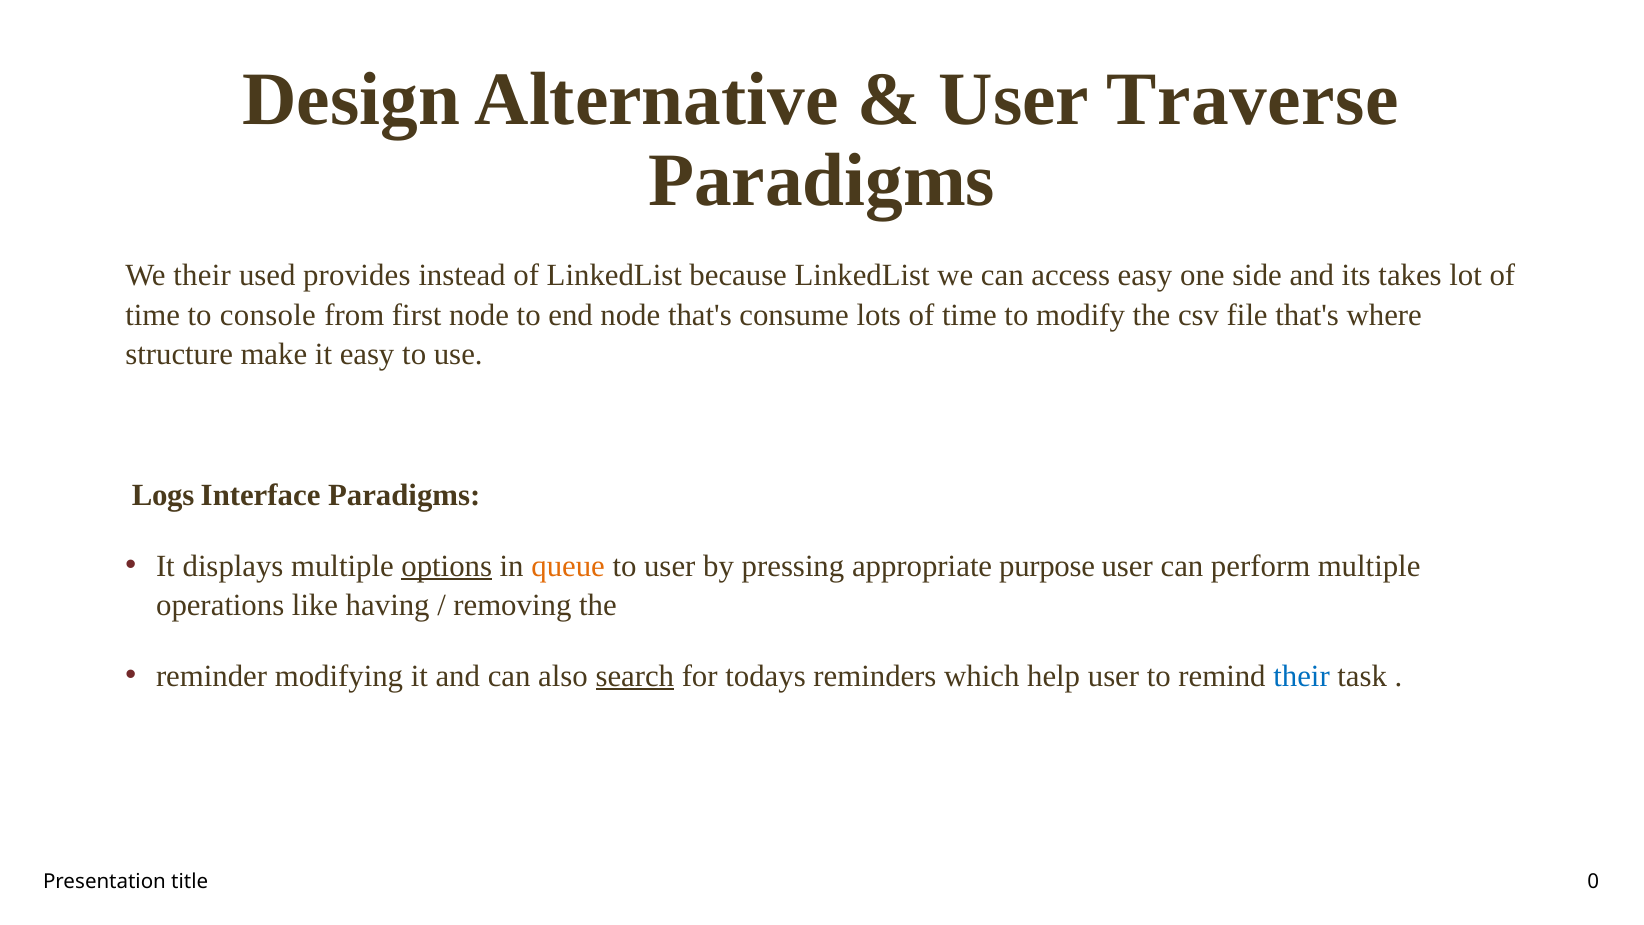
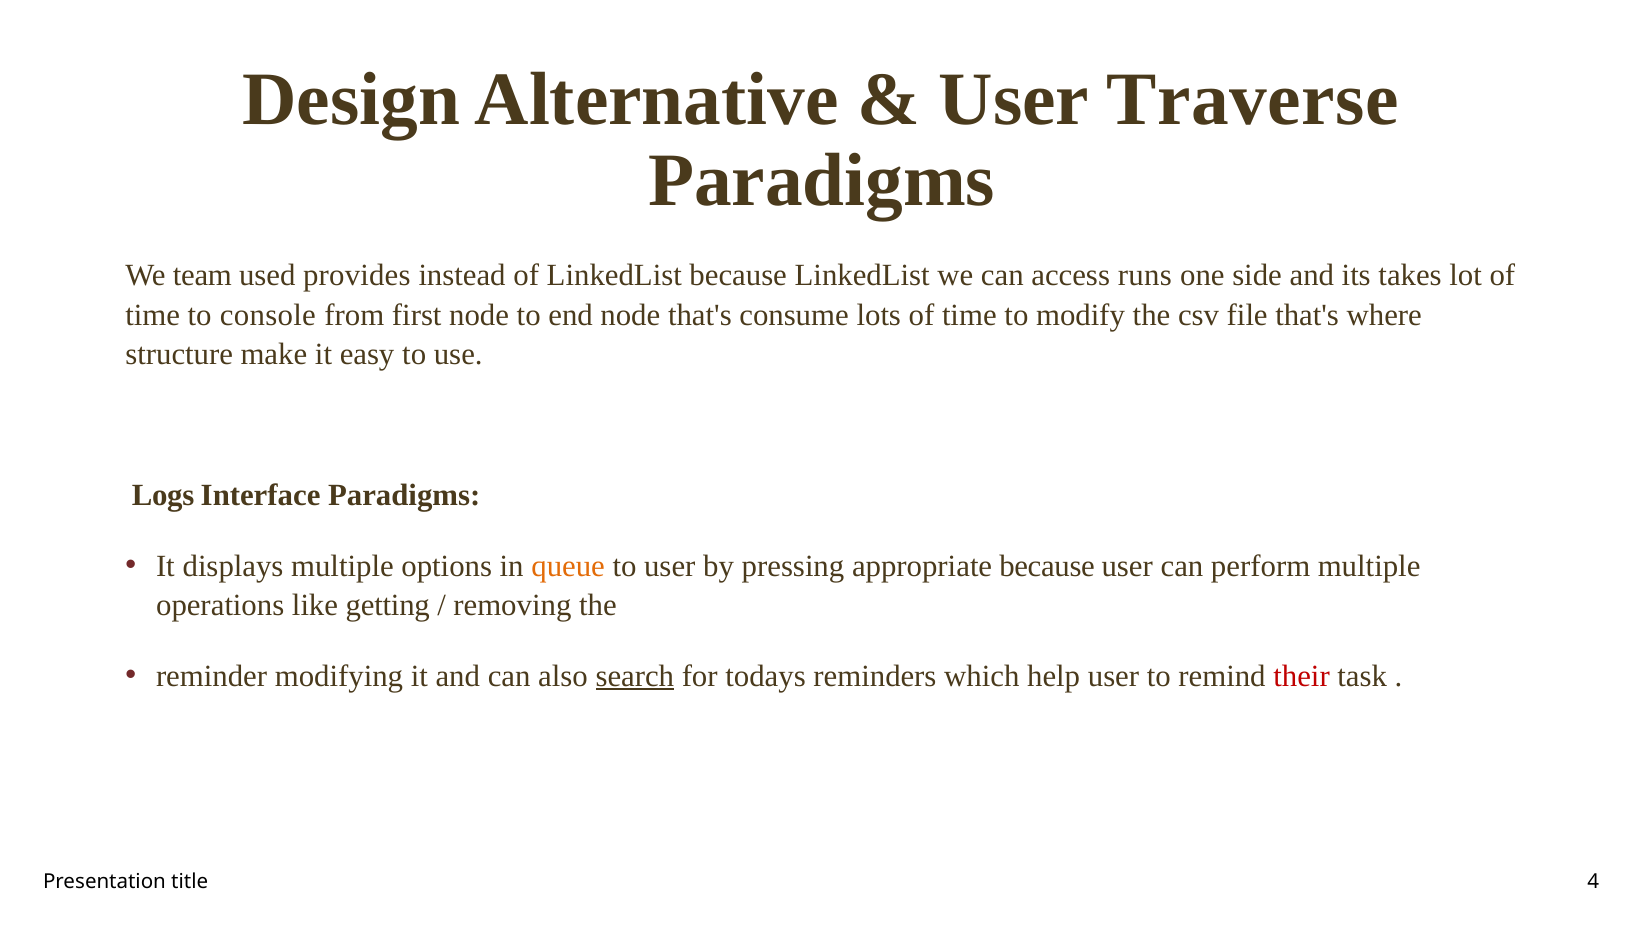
We their: their -> team
access easy: easy -> runs
options underline: present -> none
appropriate purpose: purpose -> because
having: having -> getting
their at (1302, 676) colour: blue -> red
0: 0 -> 4
